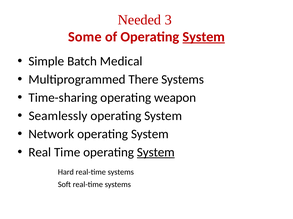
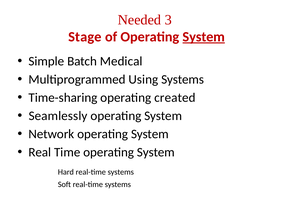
Some: Some -> Stage
There: There -> Using
weapon: weapon -> created
System at (156, 153) underline: present -> none
